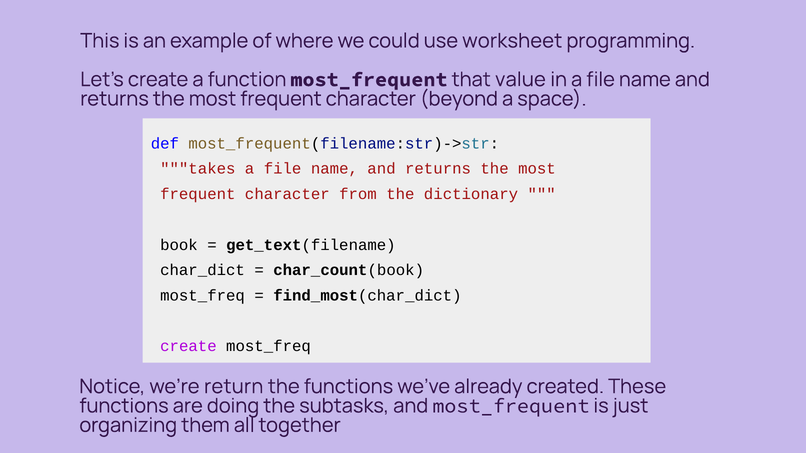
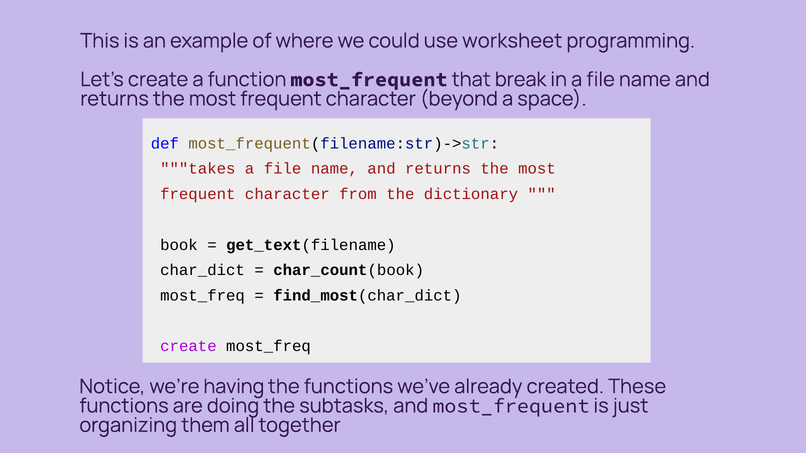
value: value -> break
return: return -> having
